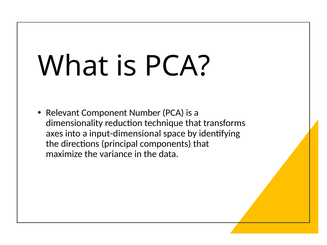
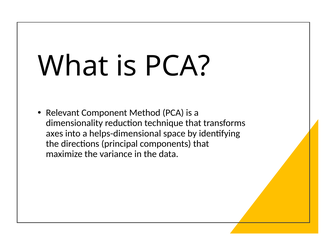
Number: Number -> Method
input-dimensional: input-dimensional -> helps-dimensional
